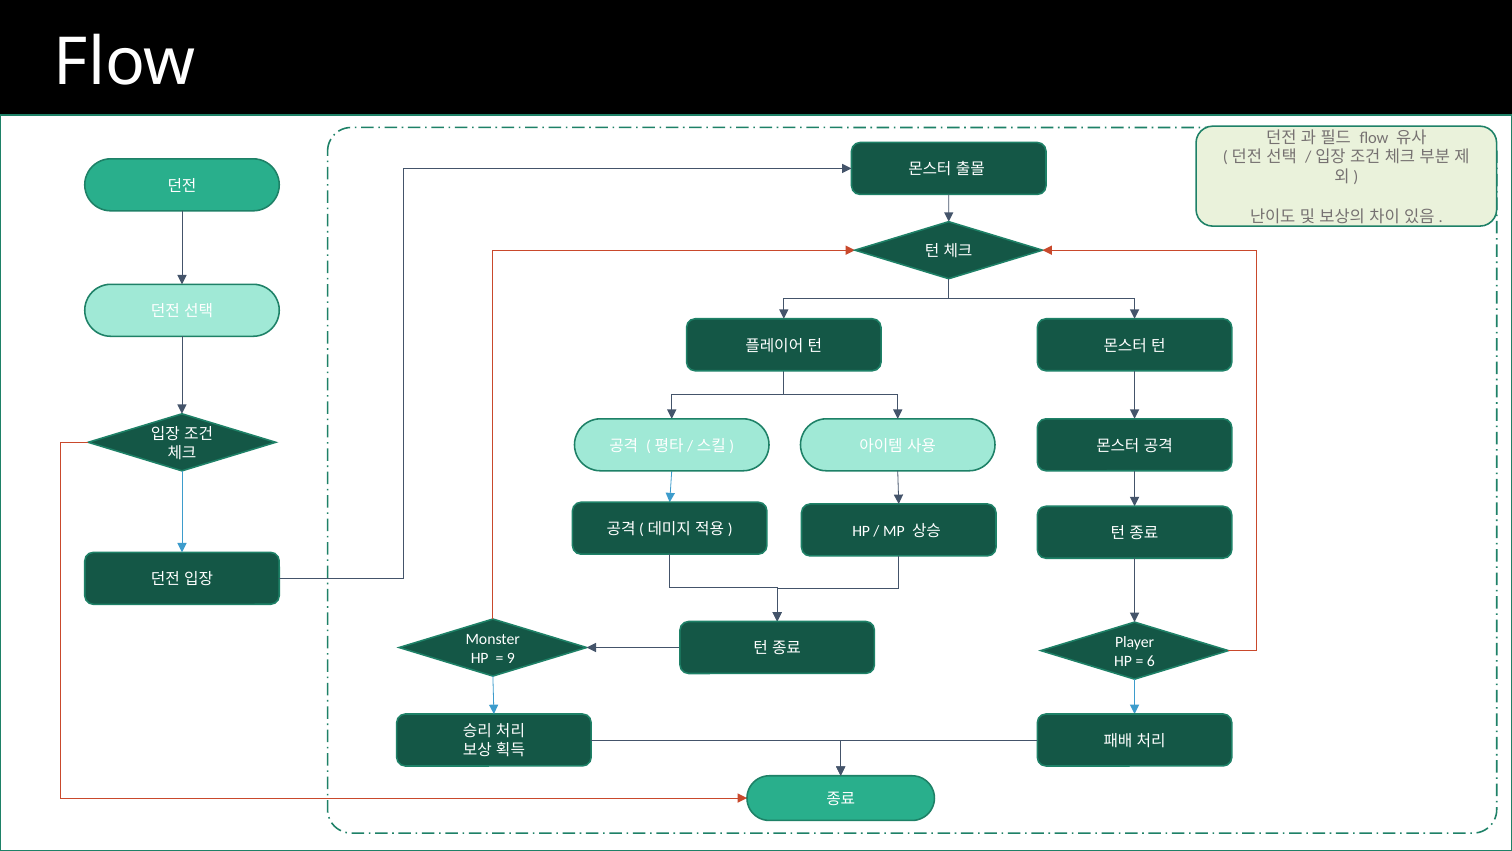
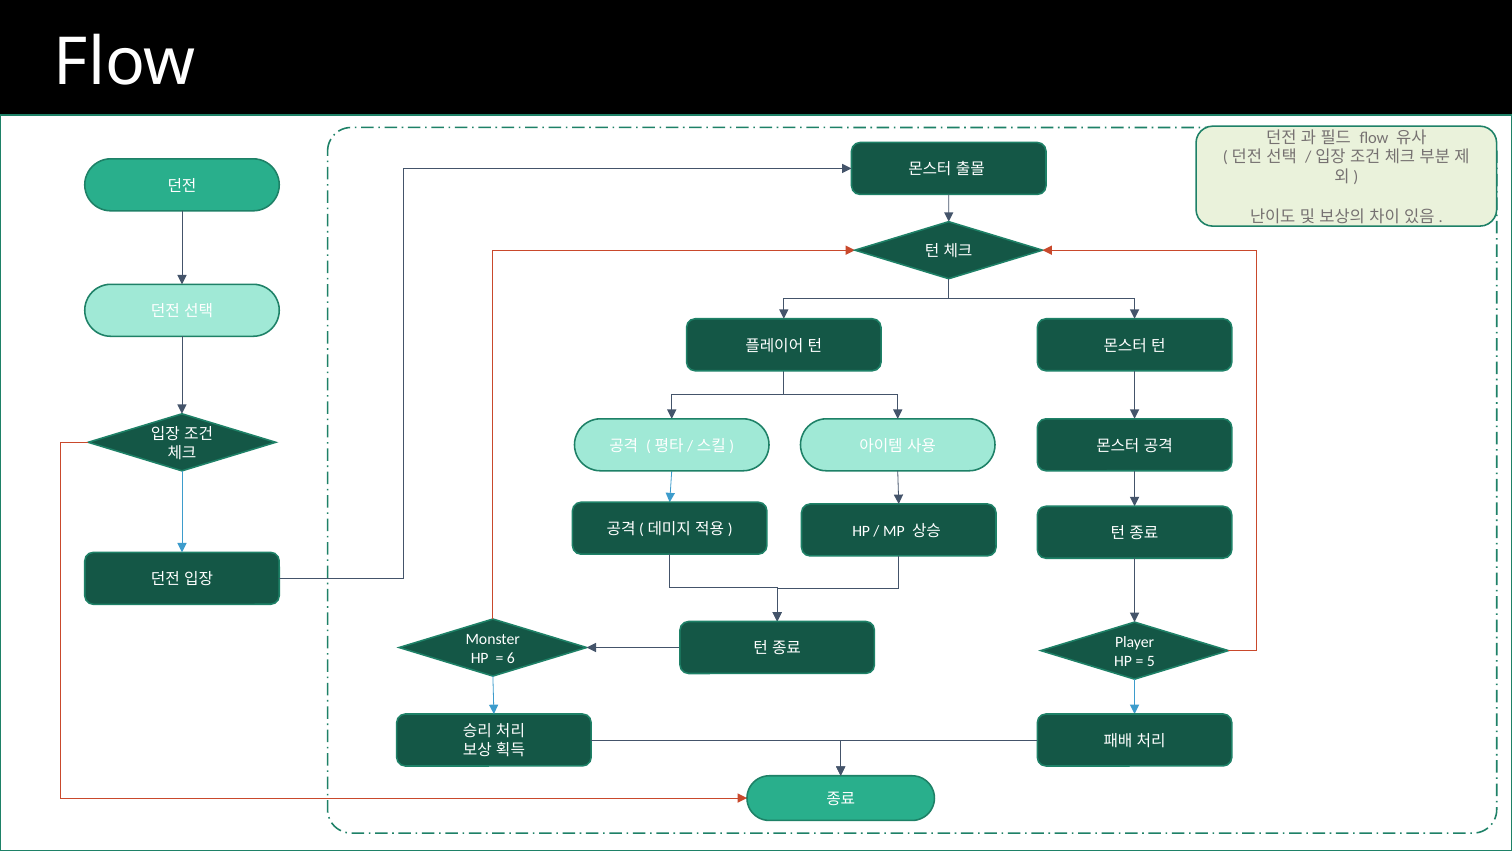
9: 9 -> 6
6: 6 -> 5
